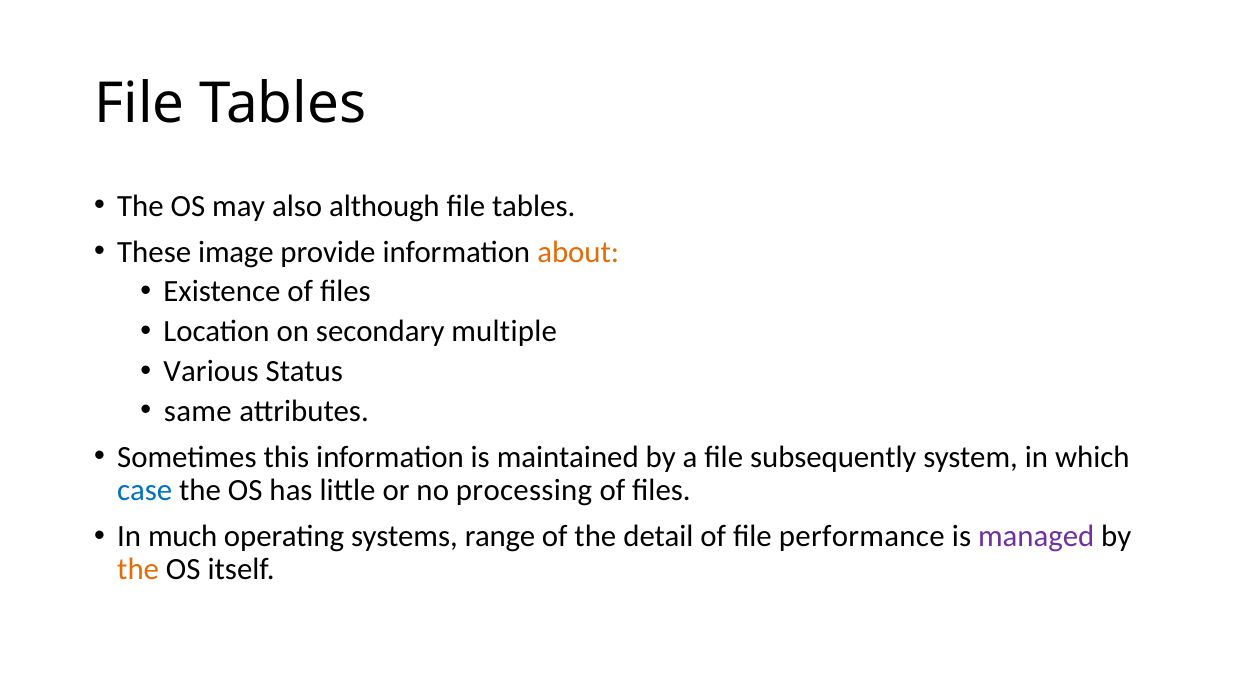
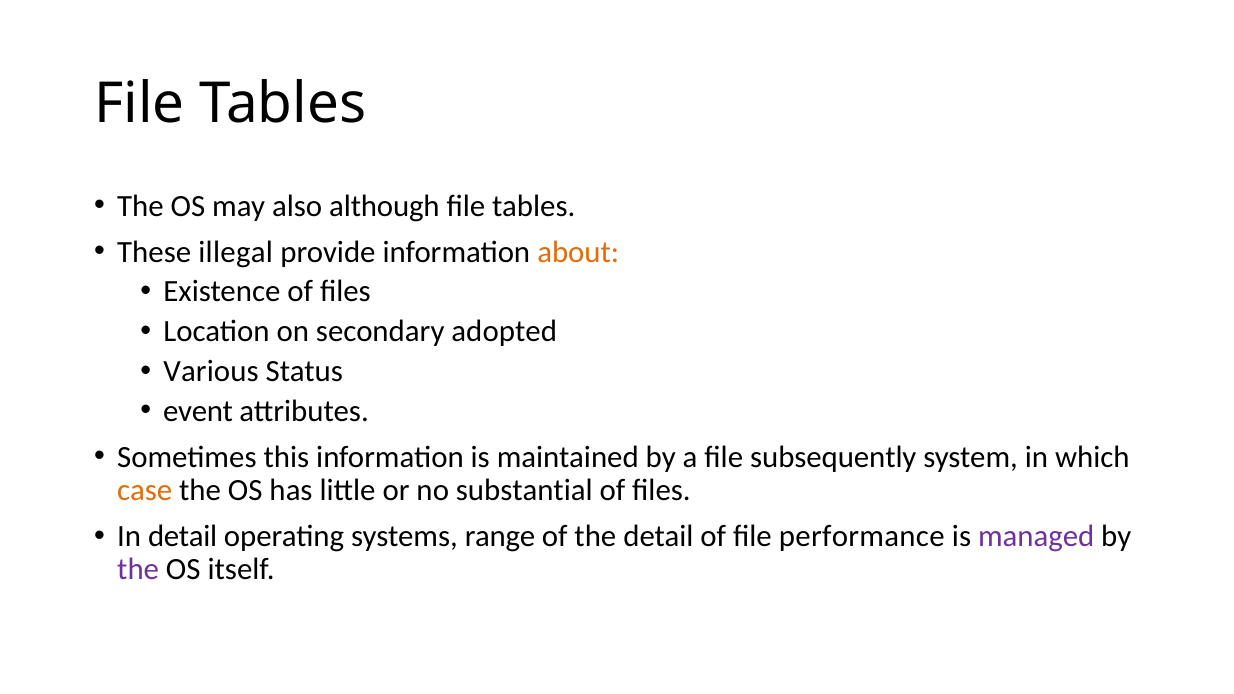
image: image -> illegal
multiple: multiple -> adopted
same: same -> event
case colour: blue -> orange
processing: processing -> substantial
In much: much -> detail
the at (138, 570) colour: orange -> purple
